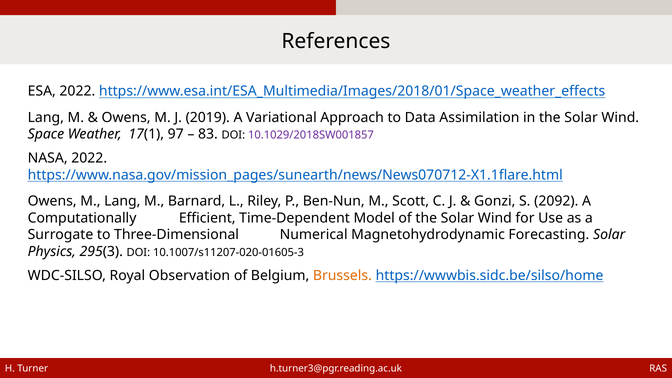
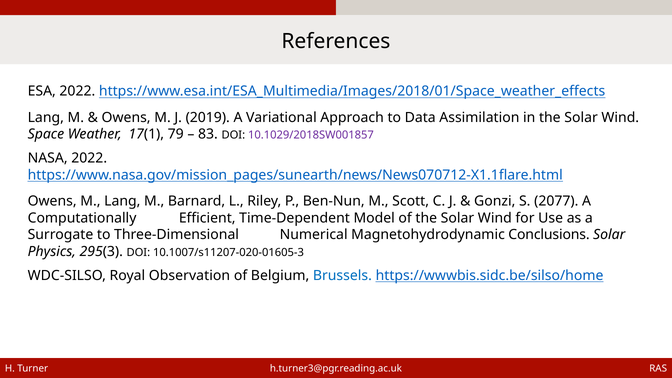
97: 97 -> 79
2092: 2092 -> 2077
Forecasting: Forecasting -> Conclusions
Brussels colour: orange -> blue
